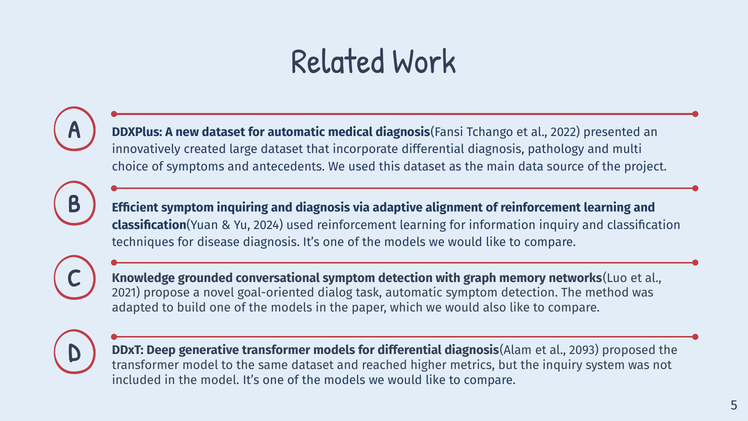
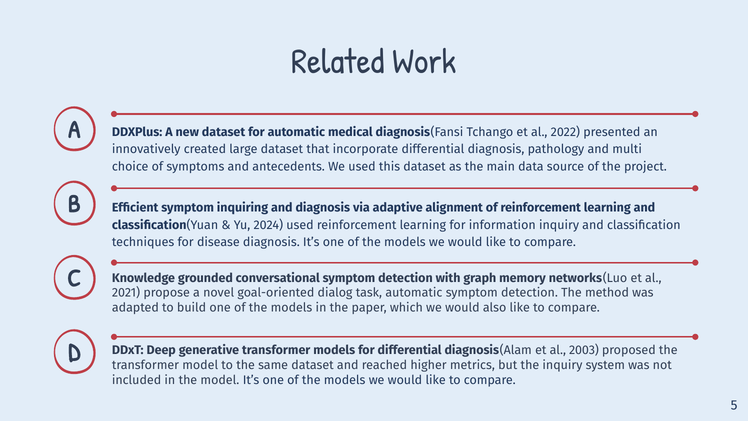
2093: 2093 -> 2003
